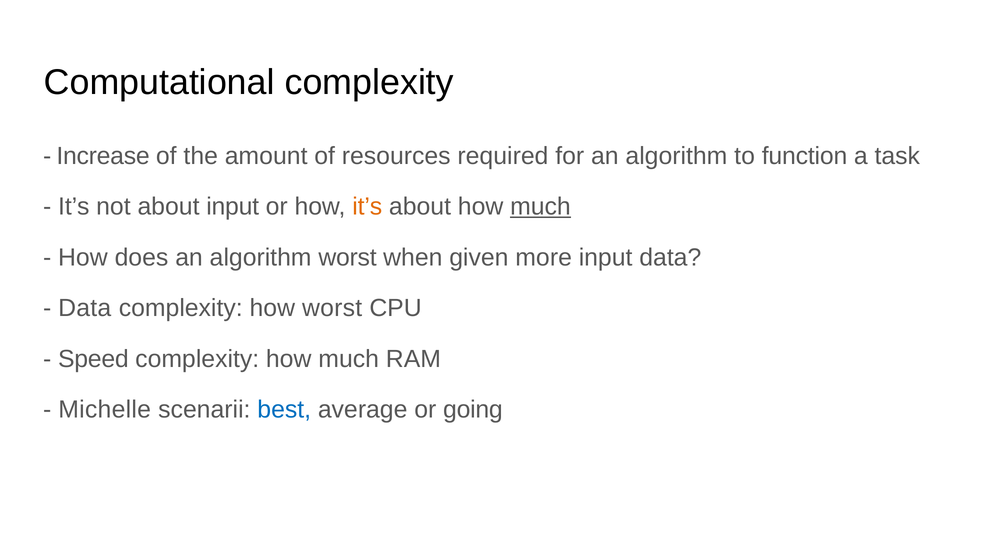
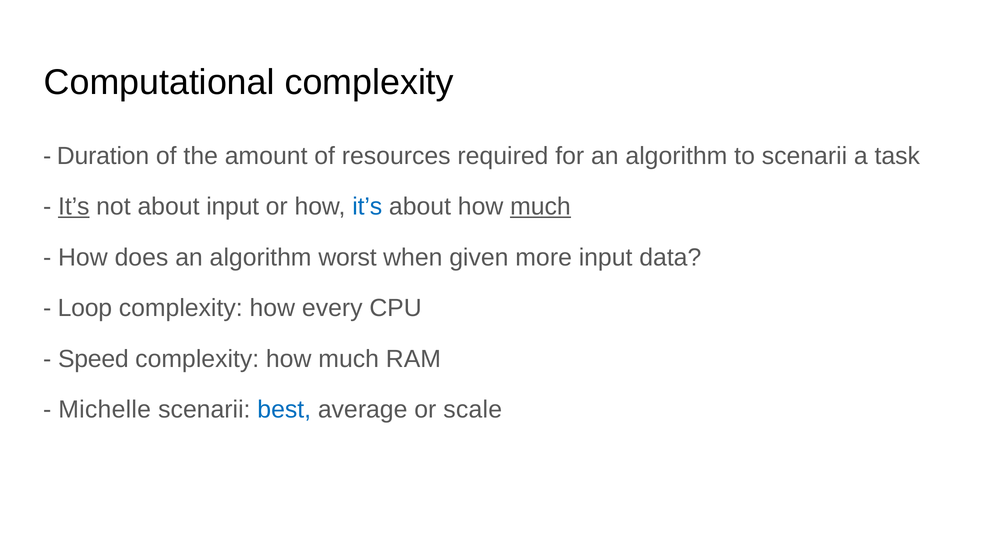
Increase: Increase -> Duration
to function: function -> scenarii
It’s at (74, 207) underline: none -> present
it’s at (367, 207) colour: orange -> blue
Data at (85, 308): Data -> Loop
how worst: worst -> every
going: going -> scale
